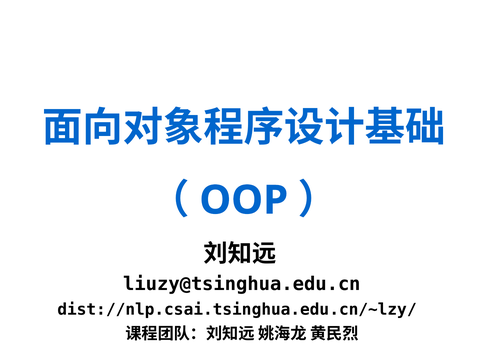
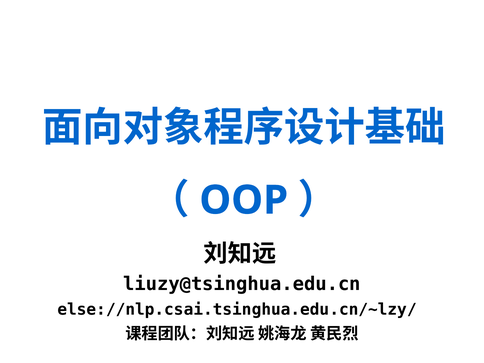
dist://nlp.csai.tsinghua.edu.cn/~lzy/: dist://nlp.csai.tsinghua.edu.cn/~lzy/ -> else://nlp.csai.tsinghua.edu.cn/~lzy/
